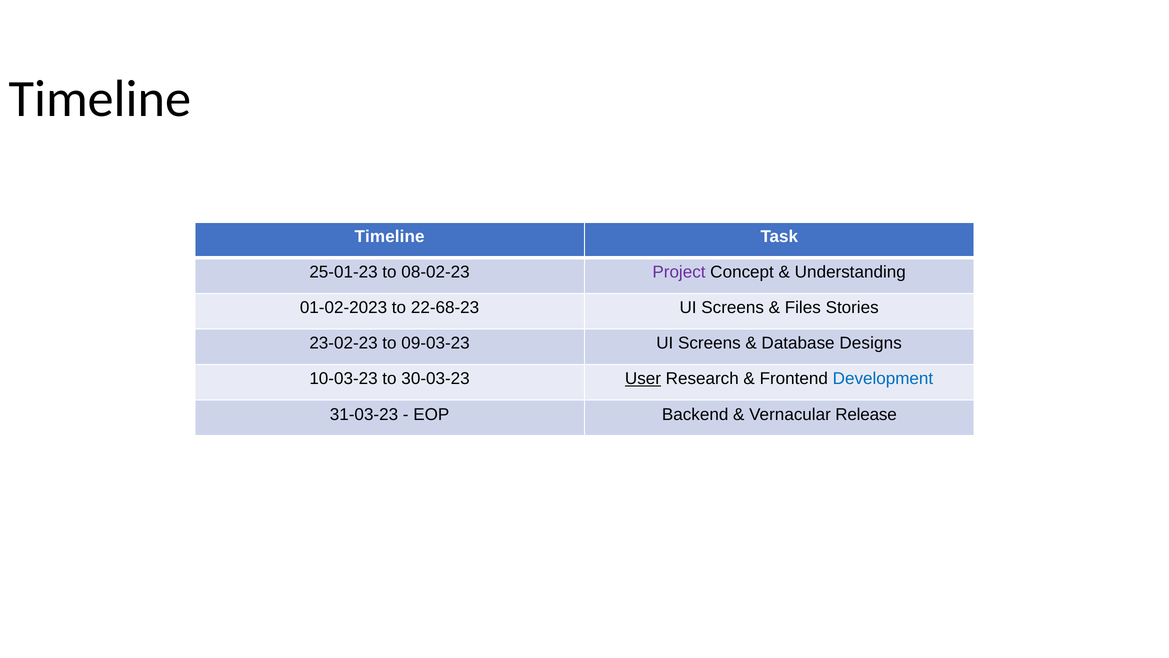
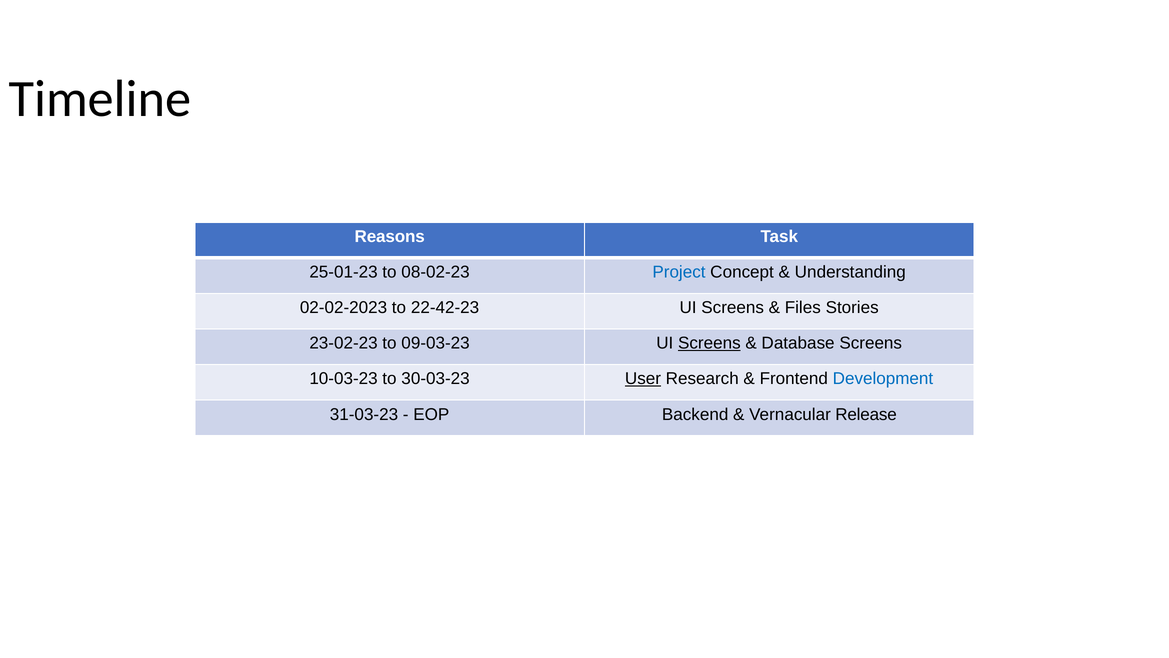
Timeline at (390, 236): Timeline -> Reasons
Project colour: purple -> blue
01-02-2023: 01-02-2023 -> 02-02-2023
22-68-23: 22-68-23 -> 22-42-23
Screens at (709, 343) underline: none -> present
Database Designs: Designs -> Screens
